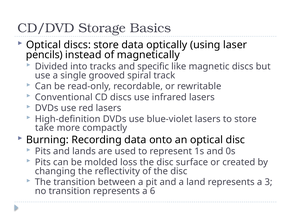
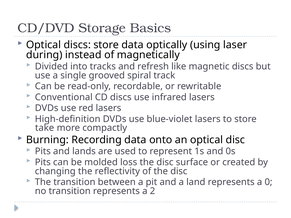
pencils: pencils -> during
specific: specific -> refresh
3: 3 -> 0
6: 6 -> 2
